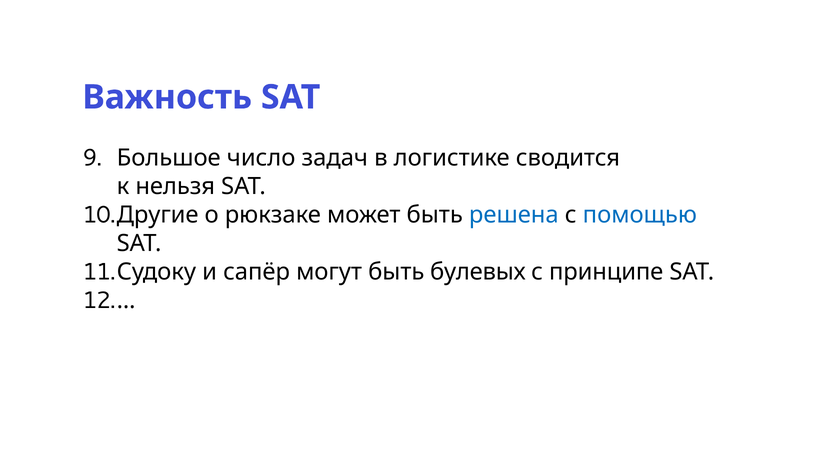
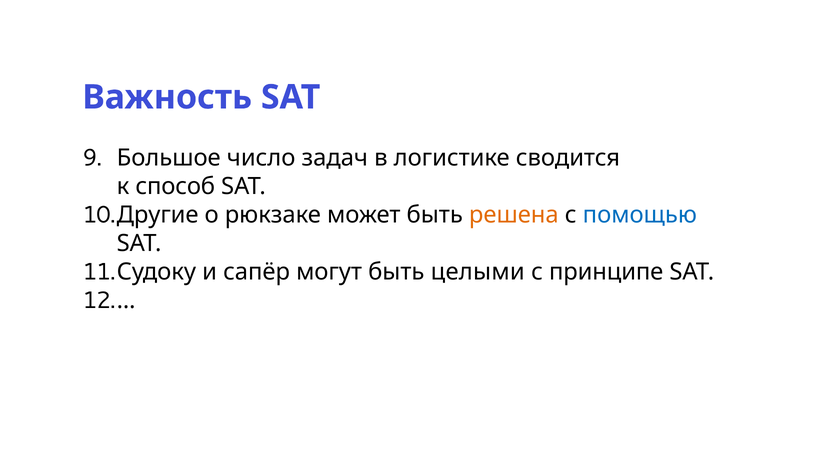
нельзя: нельзя -> способ
решена colour: blue -> orange
булевых: булевых -> целыми
